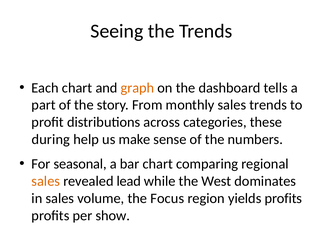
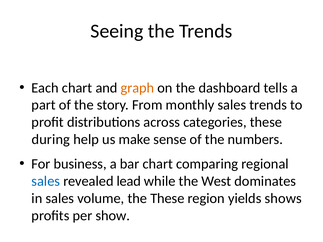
seasonal: seasonal -> business
sales at (46, 181) colour: orange -> blue
the Focus: Focus -> These
yields profits: profits -> shows
